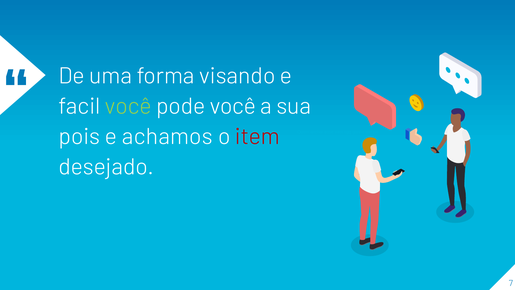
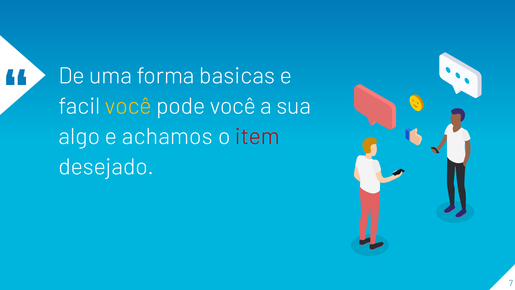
visando: visando -> basicas
você at (128, 106) colour: light green -> yellow
pois: pois -> algo
